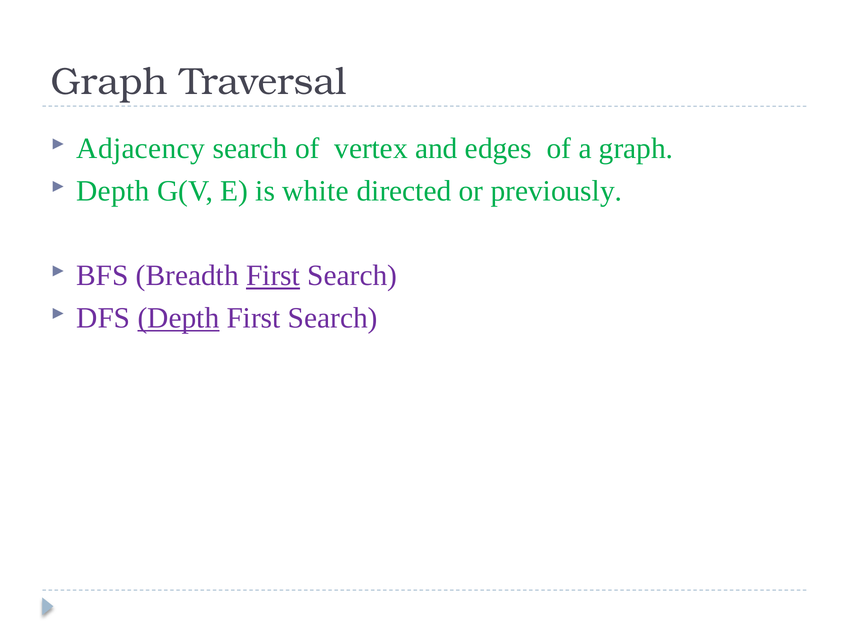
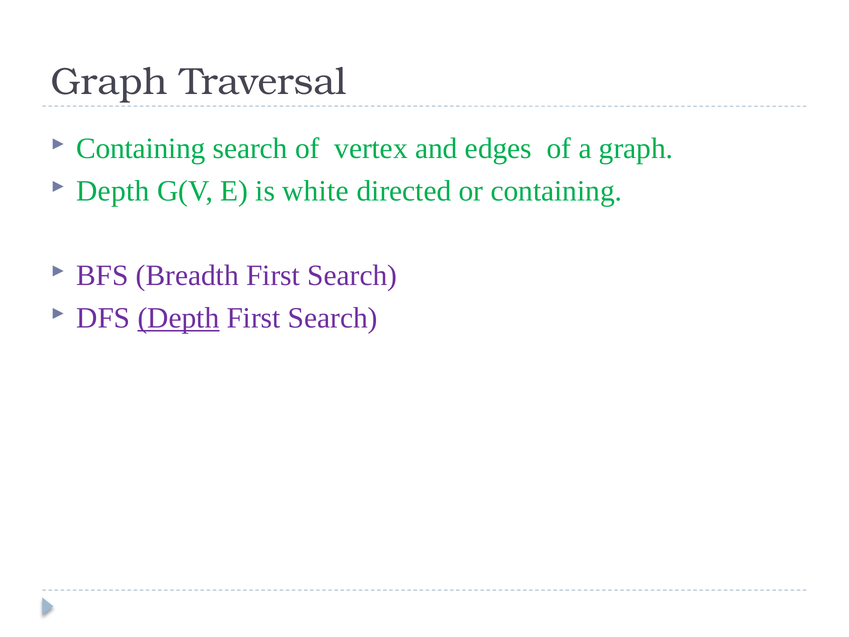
Adjacency at (141, 148): Adjacency -> Containing
or previously: previously -> containing
First at (273, 276) underline: present -> none
